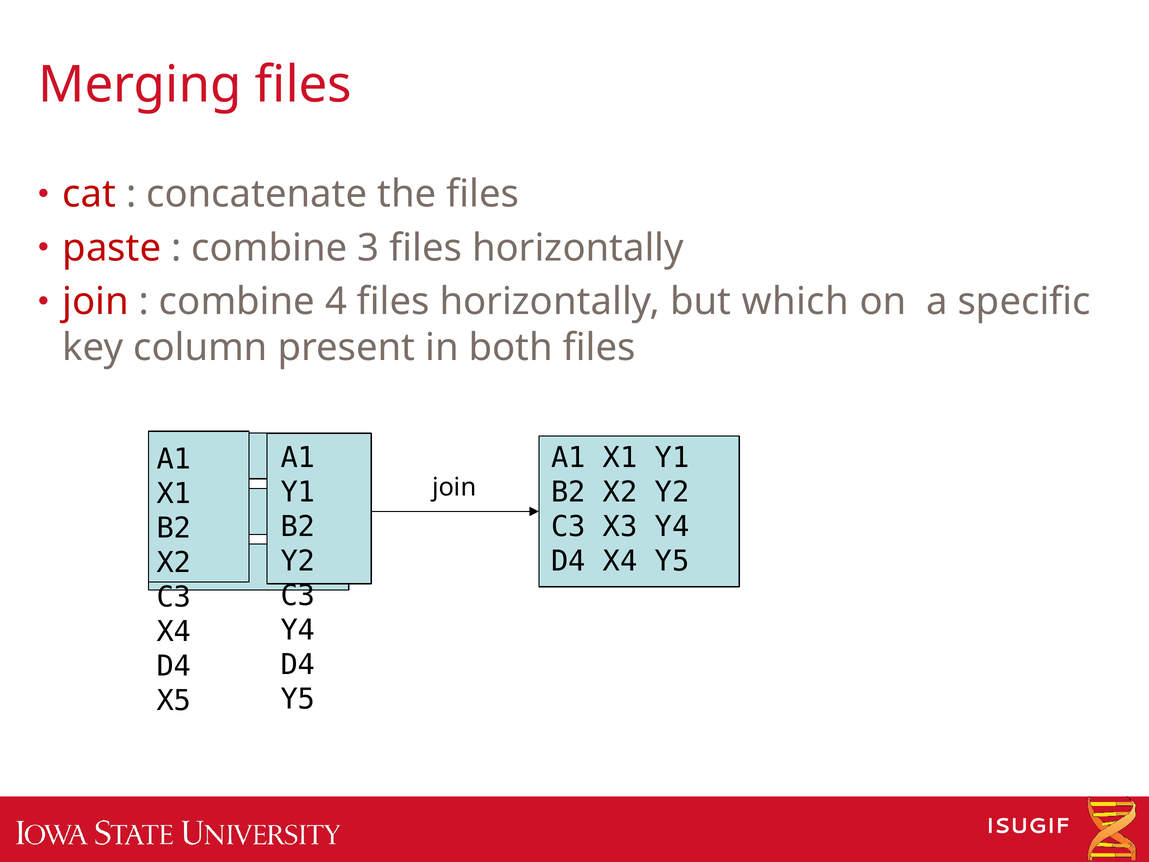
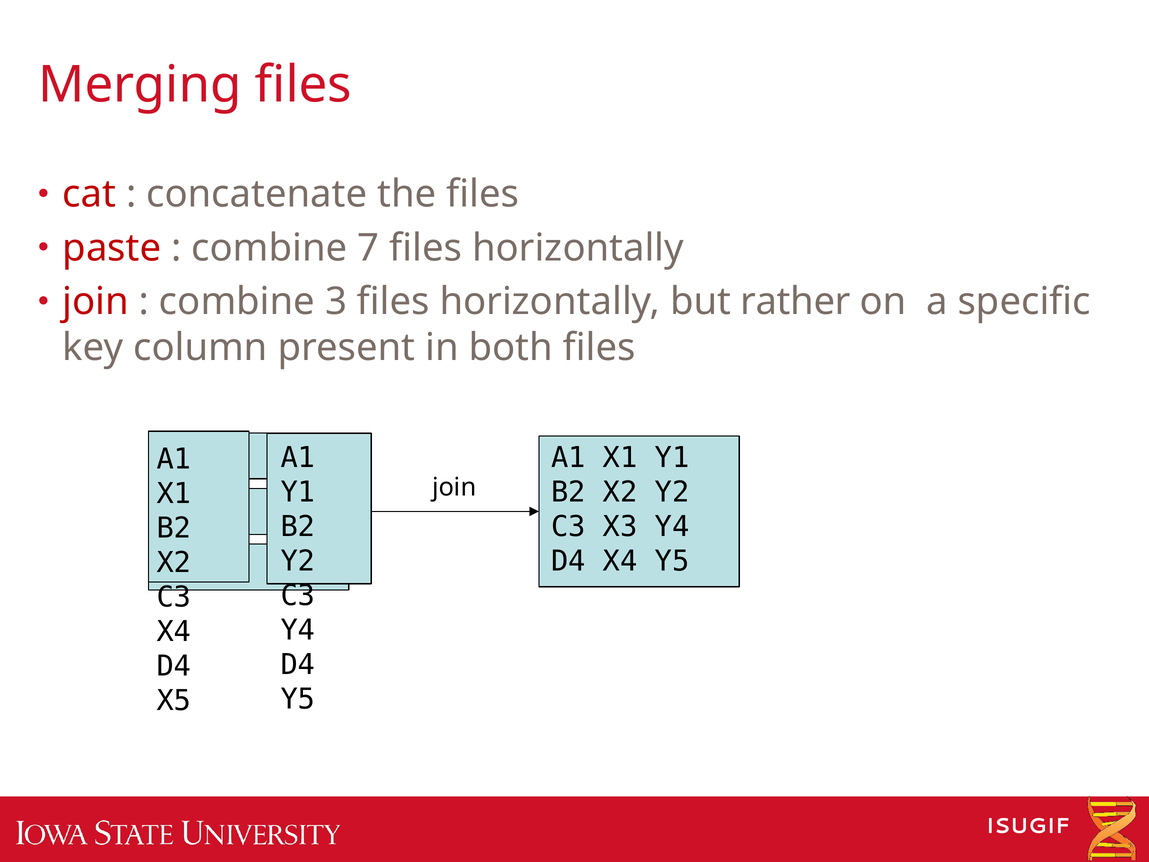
3: 3 -> 7
4: 4 -> 3
which: which -> rather
